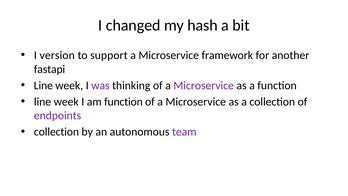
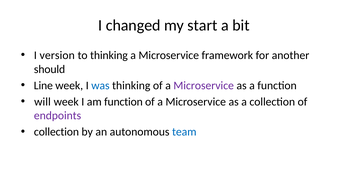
hash: hash -> start
to support: support -> thinking
fastapi: fastapi -> should
was colour: purple -> blue
line at (43, 102): line -> will
team colour: purple -> blue
